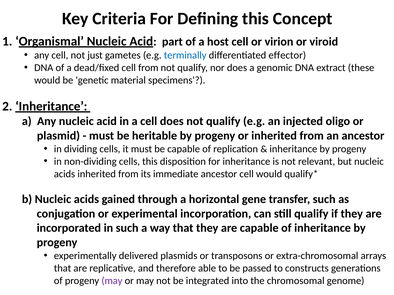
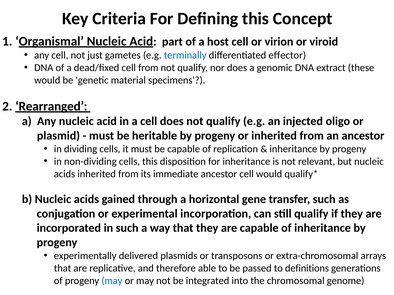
2 Inheritance: Inheritance -> Rearranged
constructs: constructs -> definitions
may at (112, 281) colour: purple -> blue
